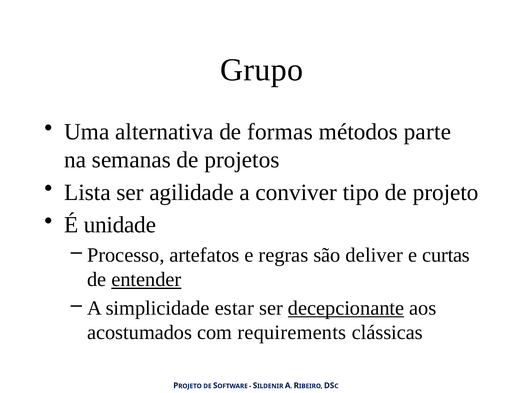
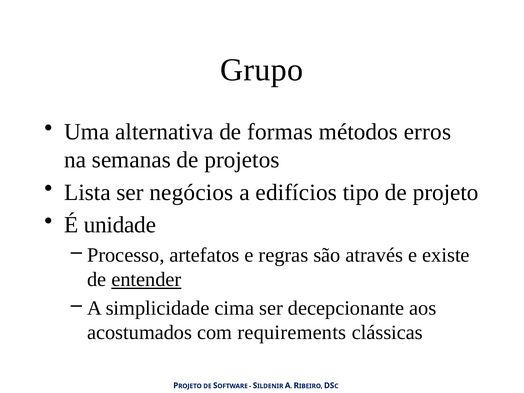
parte: parte -> erros
agilidade: agilidade -> negócios
conviver: conviver -> edifícios
deliver: deliver -> através
curtas: curtas -> existe
estar: estar -> cima
decepcionante underline: present -> none
